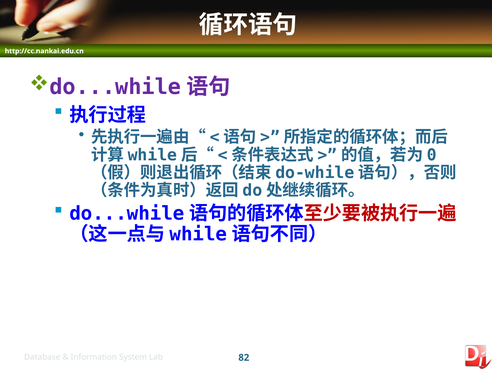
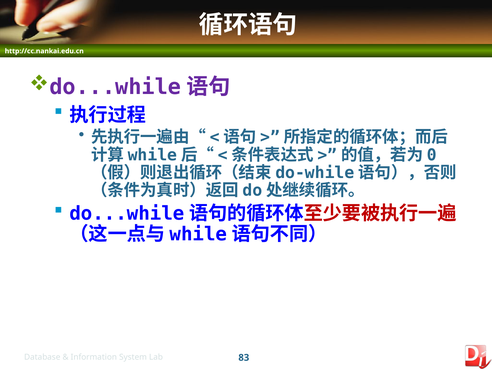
82: 82 -> 83
